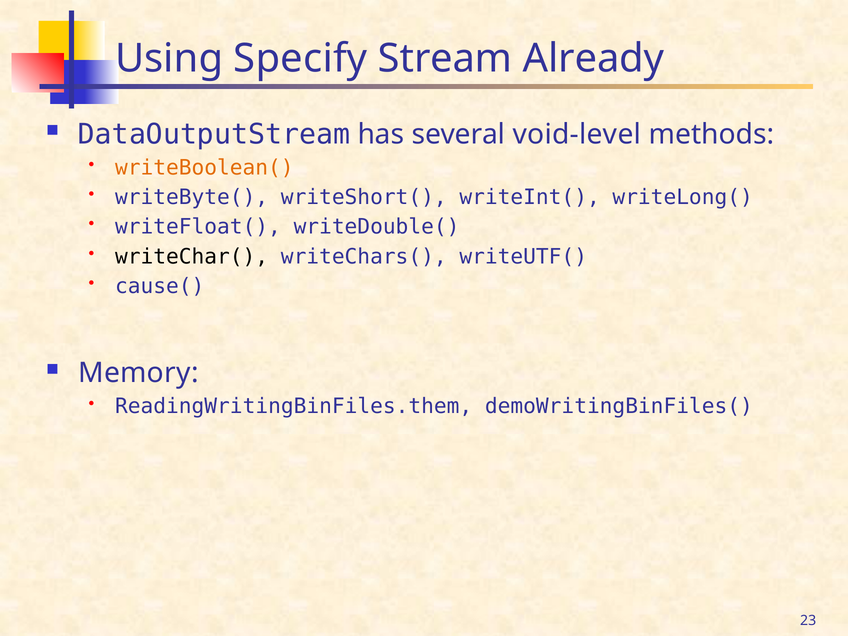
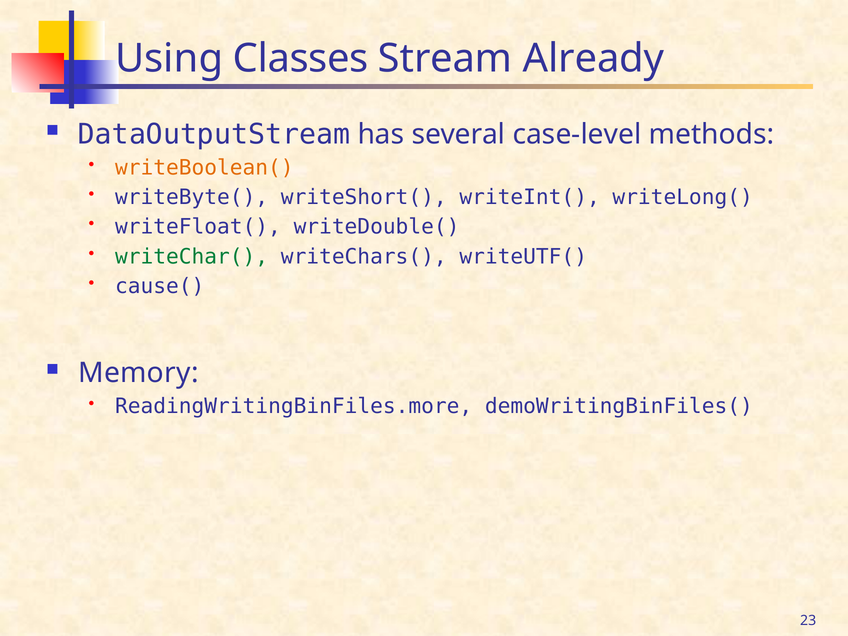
Specify: Specify -> Classes
void-level: void-level -> case-level
writeChar( colour: black -> green
ReadingWritingBinFiles.them: ReadingWritingBinFiles.them -> ReadingWritingBinFiles.more
